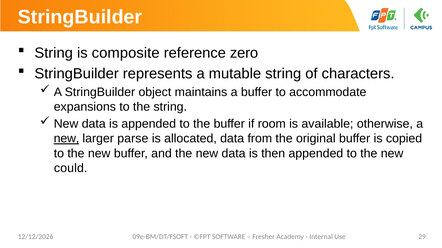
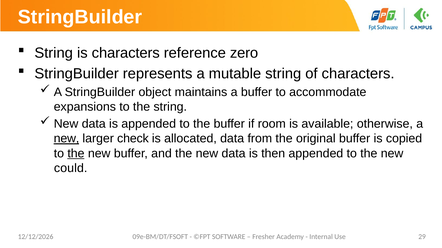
is composite: composite -> characters
parse: parse -> check
the at (76, 154) underline: none -> present
